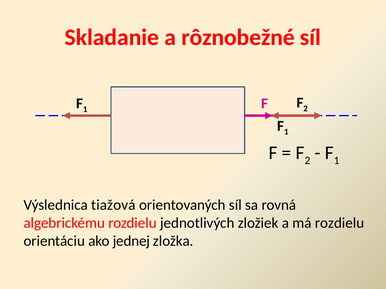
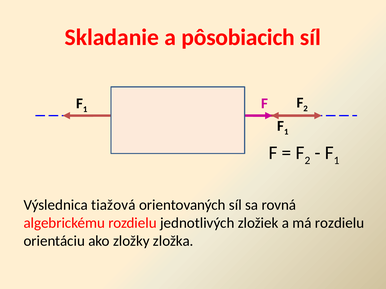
rôznobežné: rôznobežné -> pôsobiacich
jednej: jednej -> zložky
